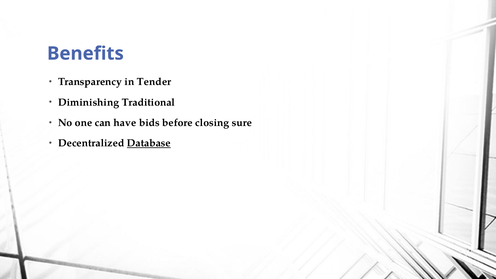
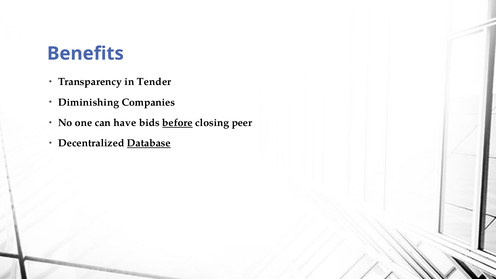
Traditional: Traditional -> Companies
before underline: none -> present
sure: sure -> peer
